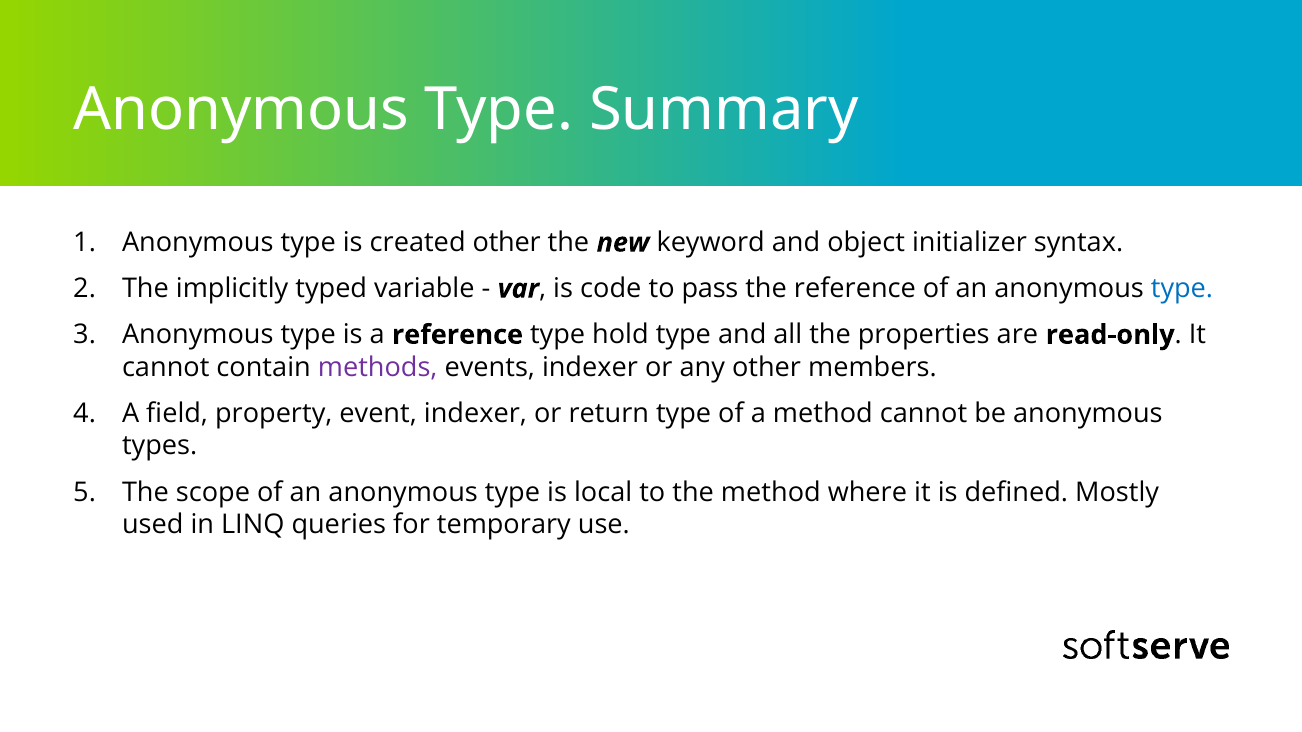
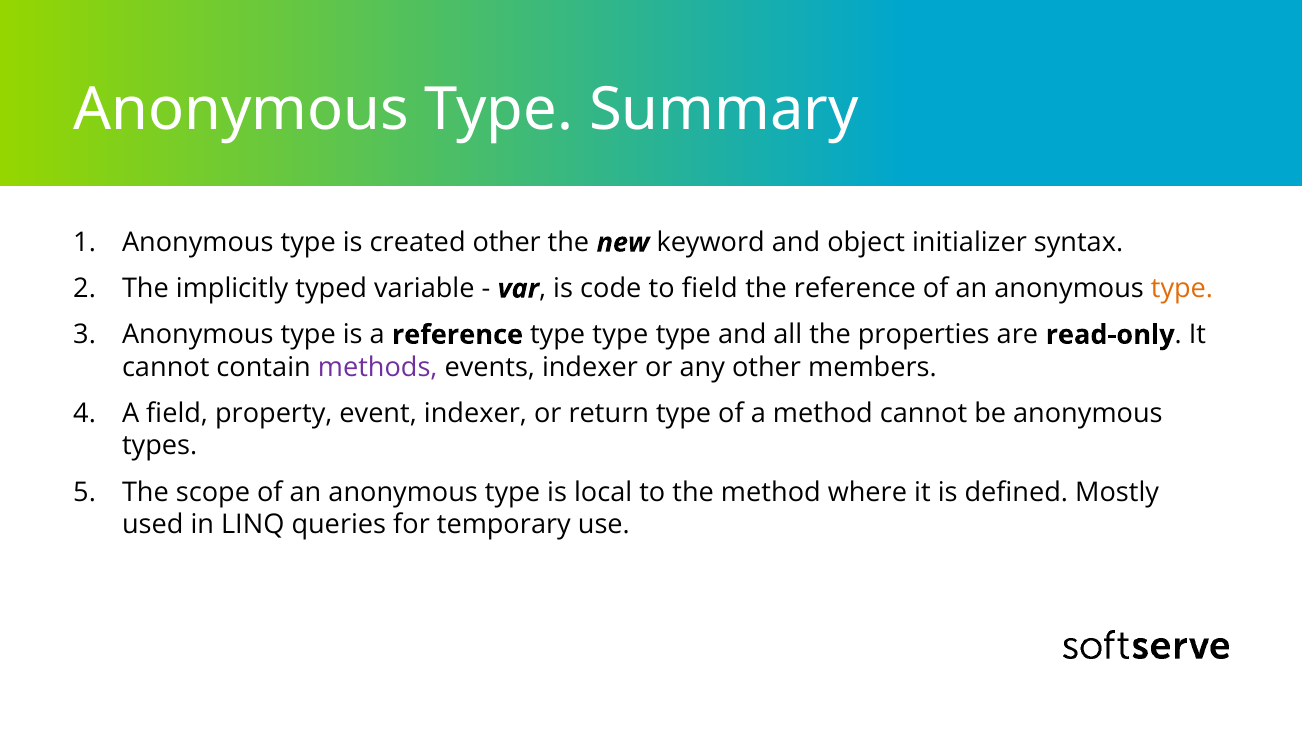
to pass: pass -> field
type at (1182, 289) colour: blue -> orange
reference type hold: hold -> type
